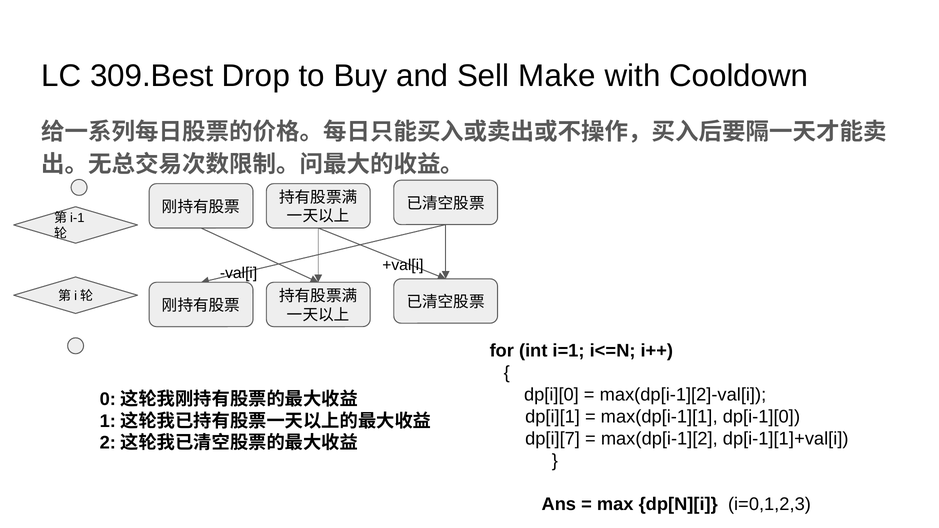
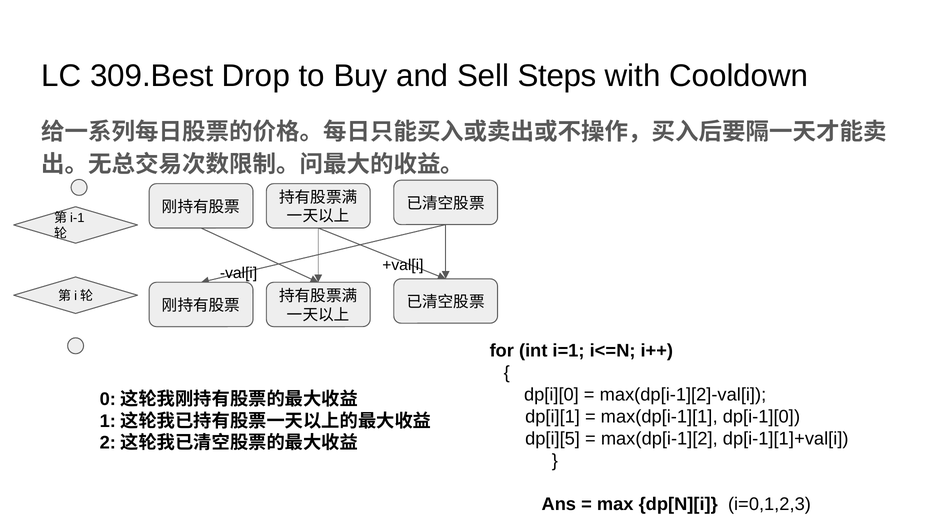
Make: Make -> Steps
dp[i][7: dp[i][7 -> dp[i][5
